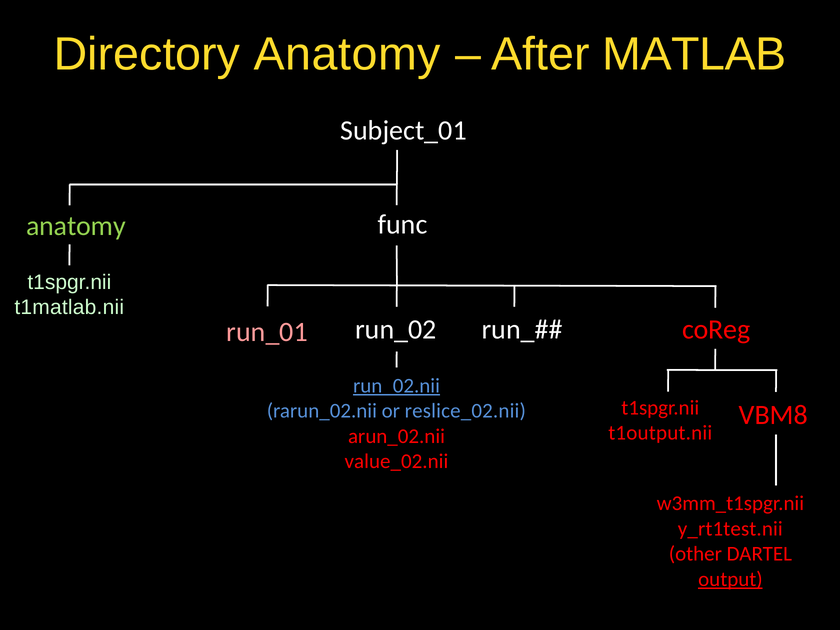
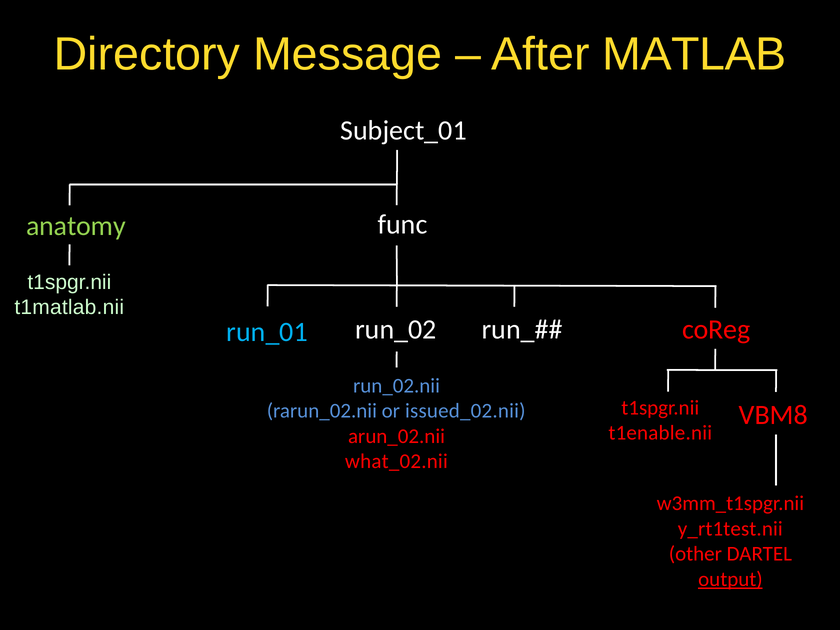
Directory Anatomy: Anatomy -> Message
run_01 colour: pink -> light blue
run_02.nii underline: present -> none
reslice_02.nii: reslice_02.nii -> issued_02.nii
t1output.nii: t1output.nii -> t1enable.nii
value_02.nii: value_02.nii -> what_02.nii
